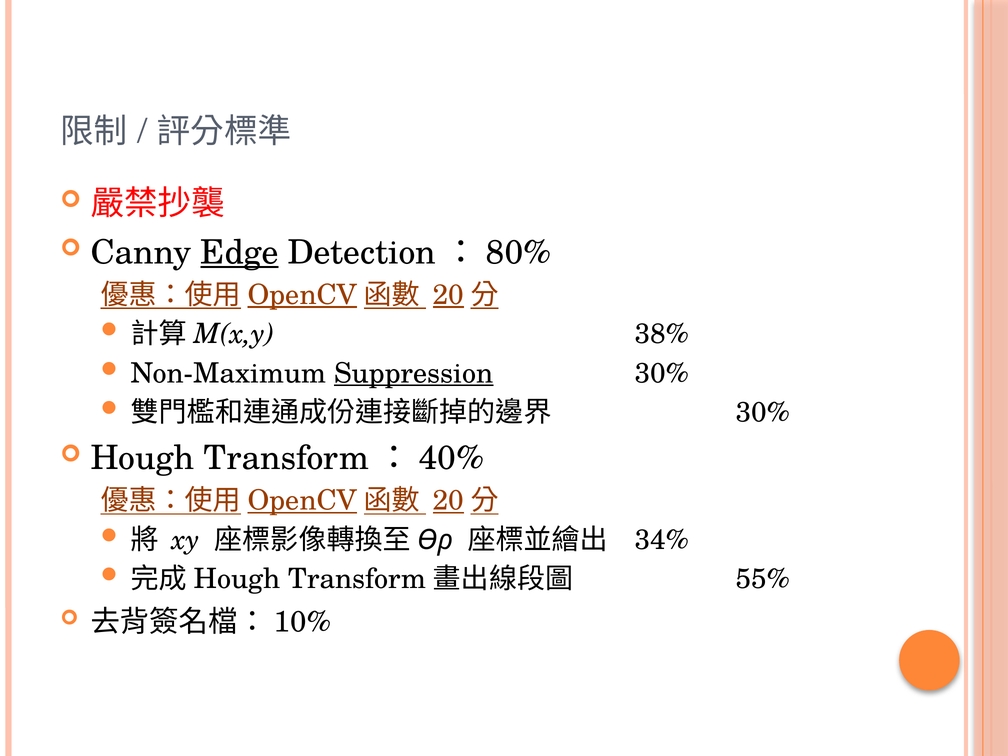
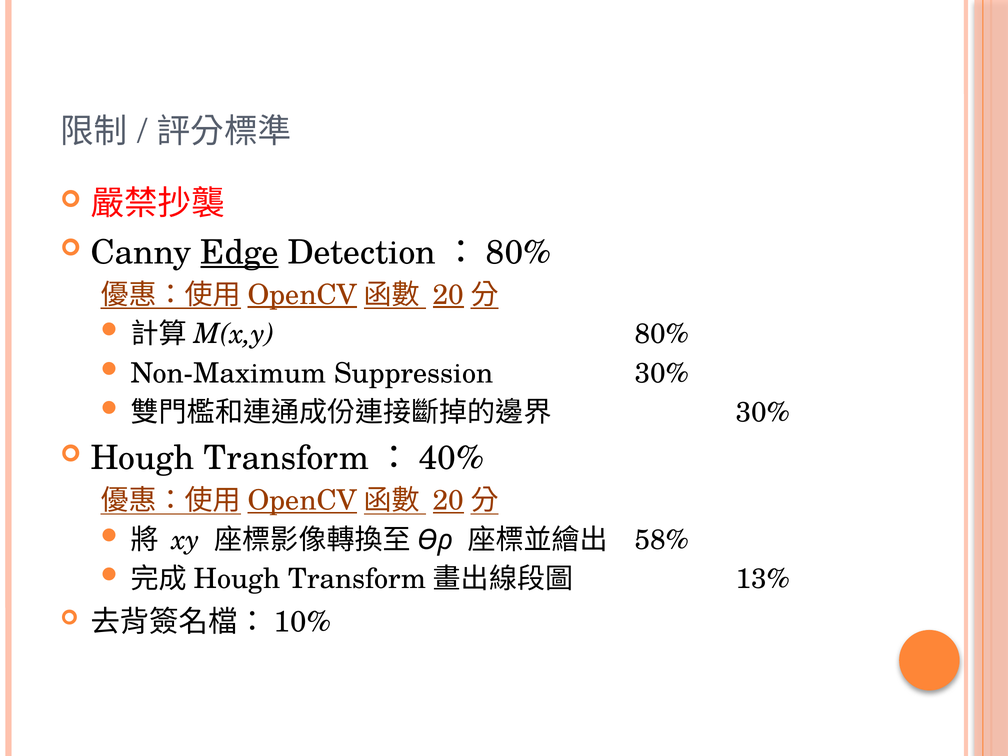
38%: 38% -> 80%
Suppression underline: present -> none
34%: 34% -> 58%
55%: 55% -> 13%
